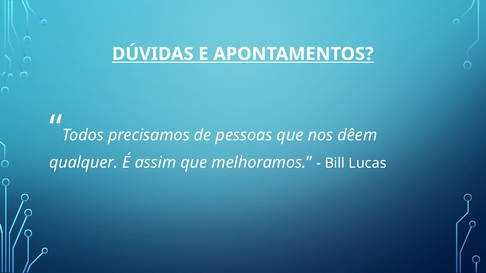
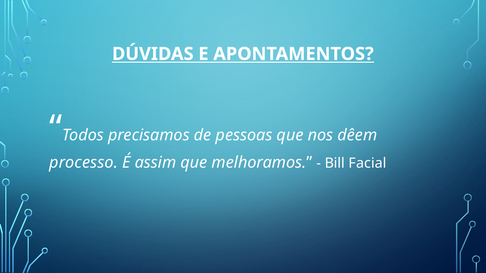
qualquer: qualquer -> processo
Lucas: Lucas -> Facial
